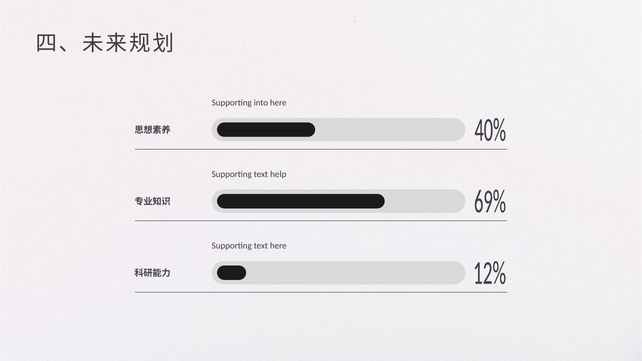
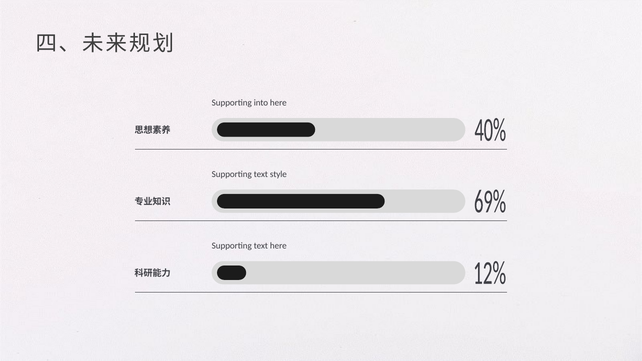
help: help -> style
